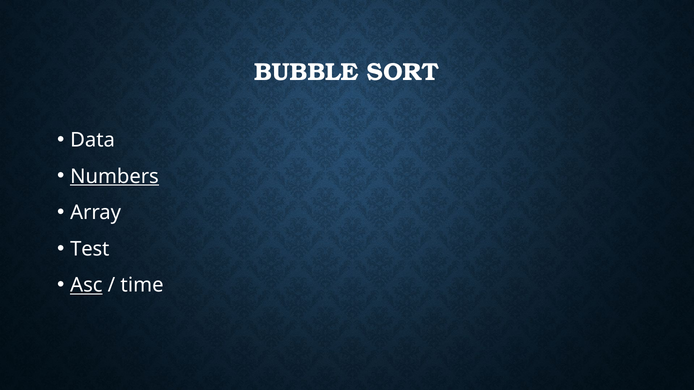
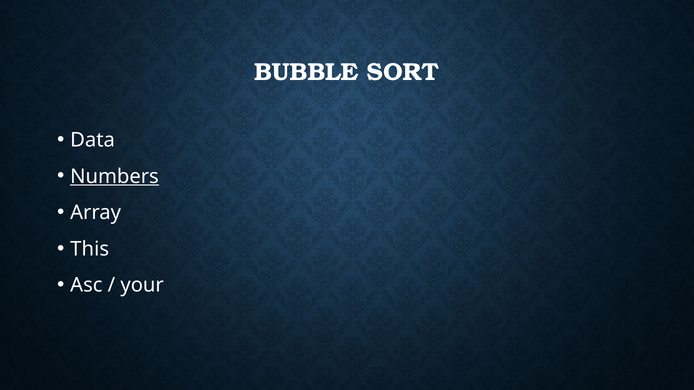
Test: Test -> This
Asc underline: present -> none
time: time -> your
